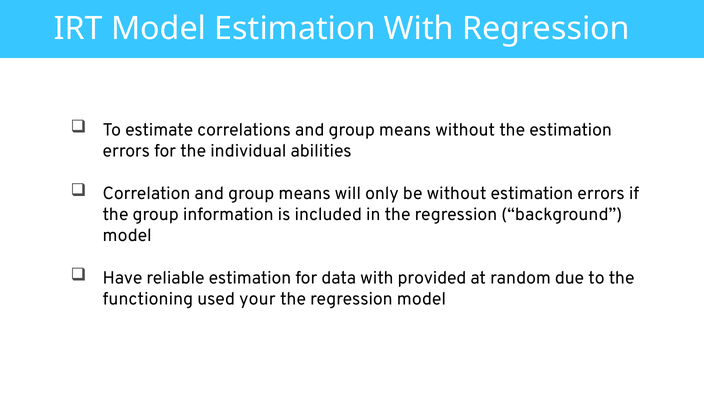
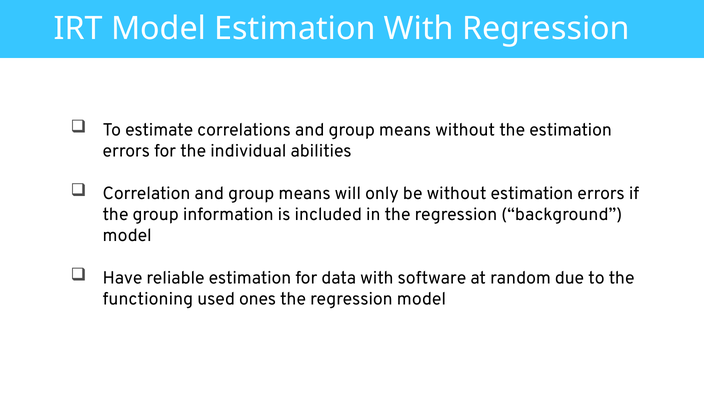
provided: provided -> software
your: your -> ones
